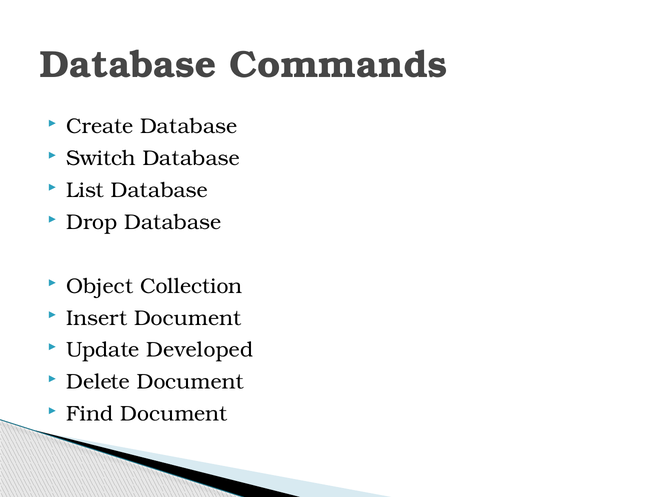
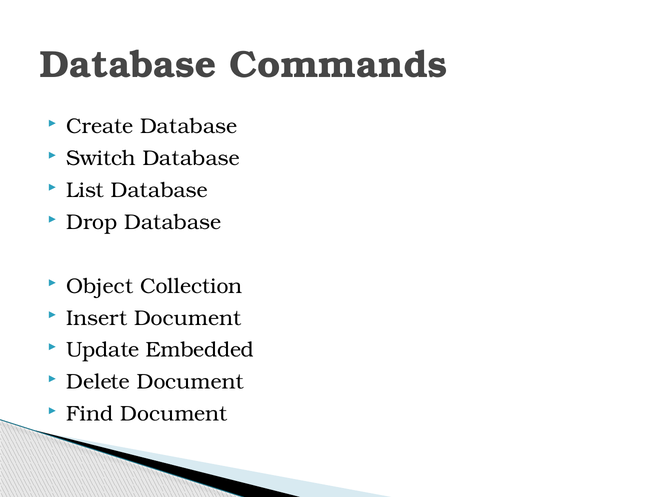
Developed: Developed -> Embedded
